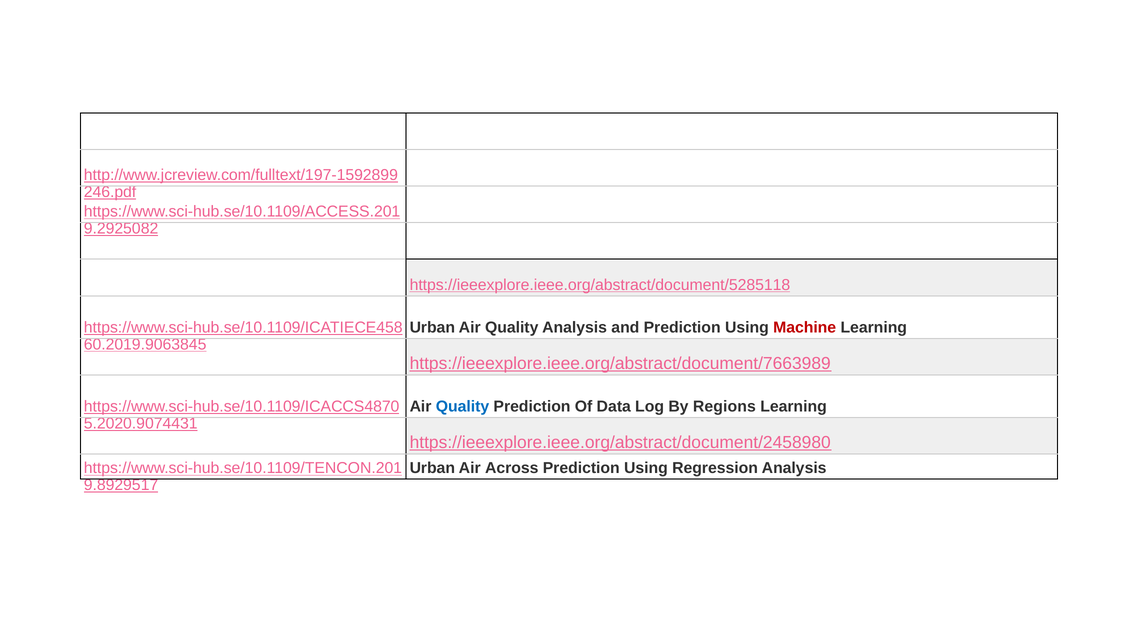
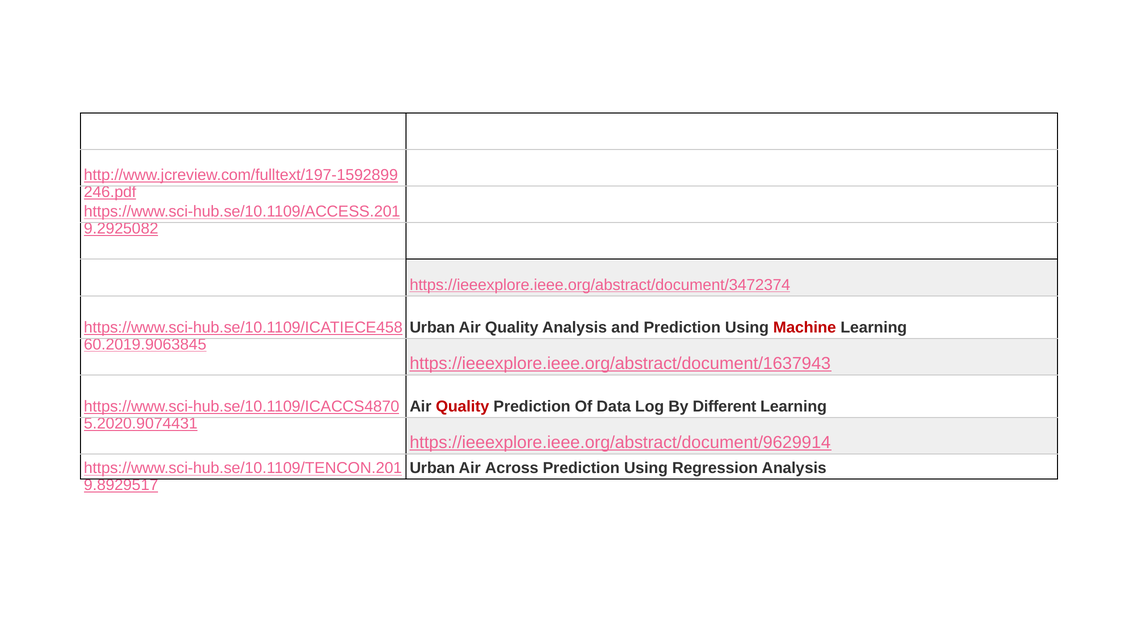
https://ieeexplore.ieee.org/abstract/document/5285118: https://ieeexplore.ieee.org/abstract/document/5285118 -> https://ieeexplore.ieee.org/abstract/document/3472374
https://ieeexplore.ieee.org/abstract/document/7663989: https://ieeexplore.ieee.org/abstract/document/7663989 -> https://ieeexplore.ieee.org/abstract/document/1637943
Quality at (462, 407) colour: blue -> red
Regions: Regions -> Different
https://ieeexplore.ieee.org/abstract/document/2458980: https://ieeexplore.ieee.org/abstract/document/2458980 -> https://ieeexplore.ieee.org/abstract/document/9629914
